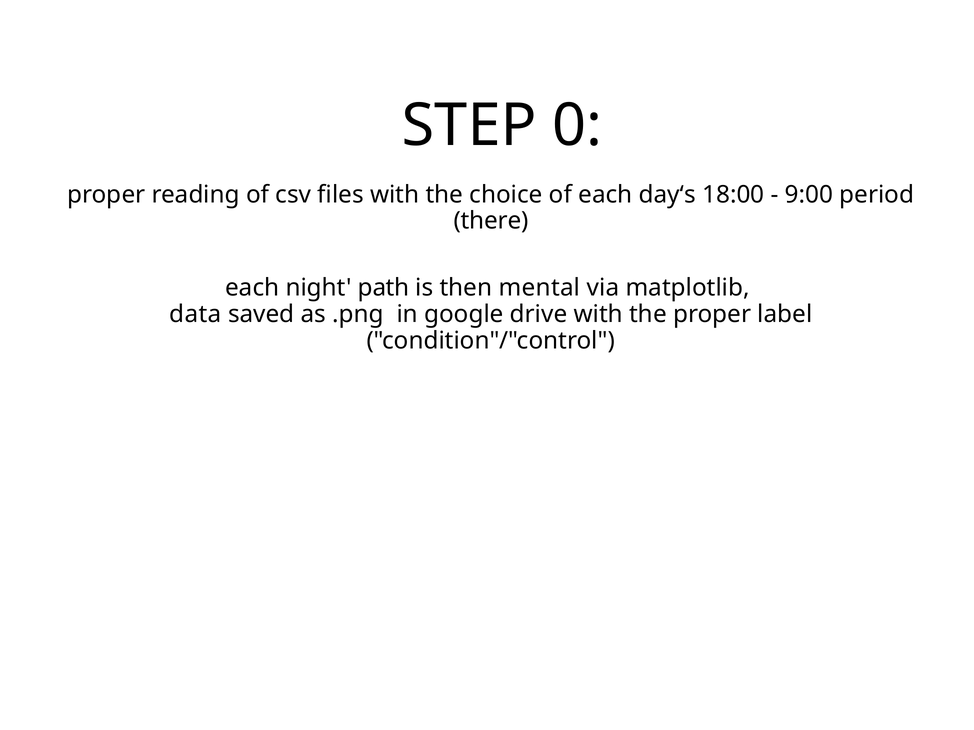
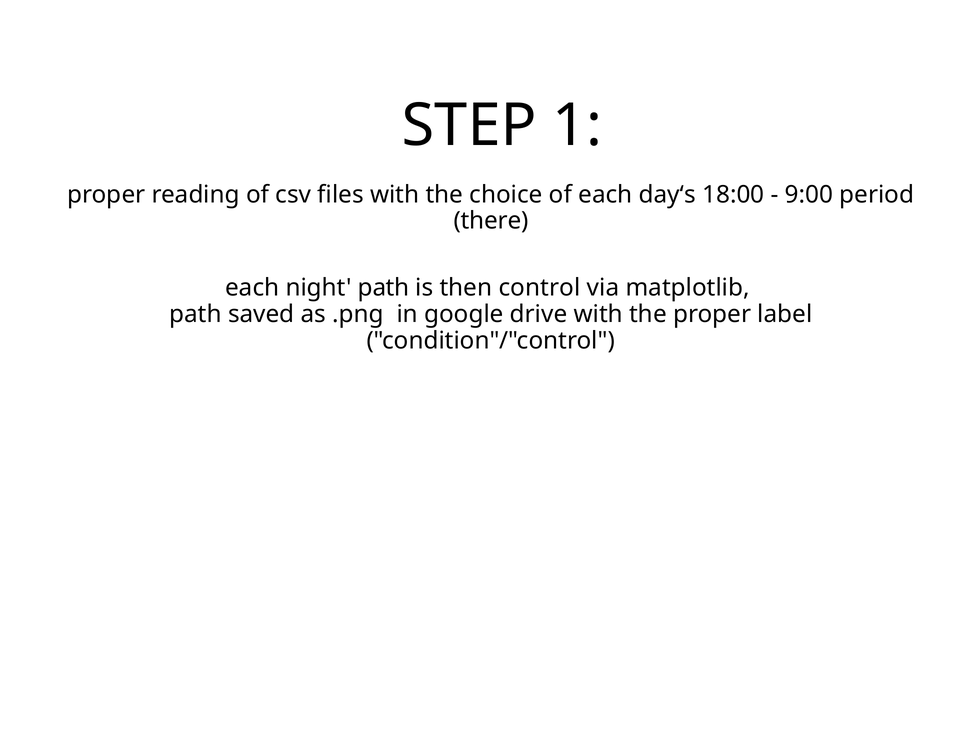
0: 0 -> 1
mental: mental -> control
data at (195, 314): data -> path
